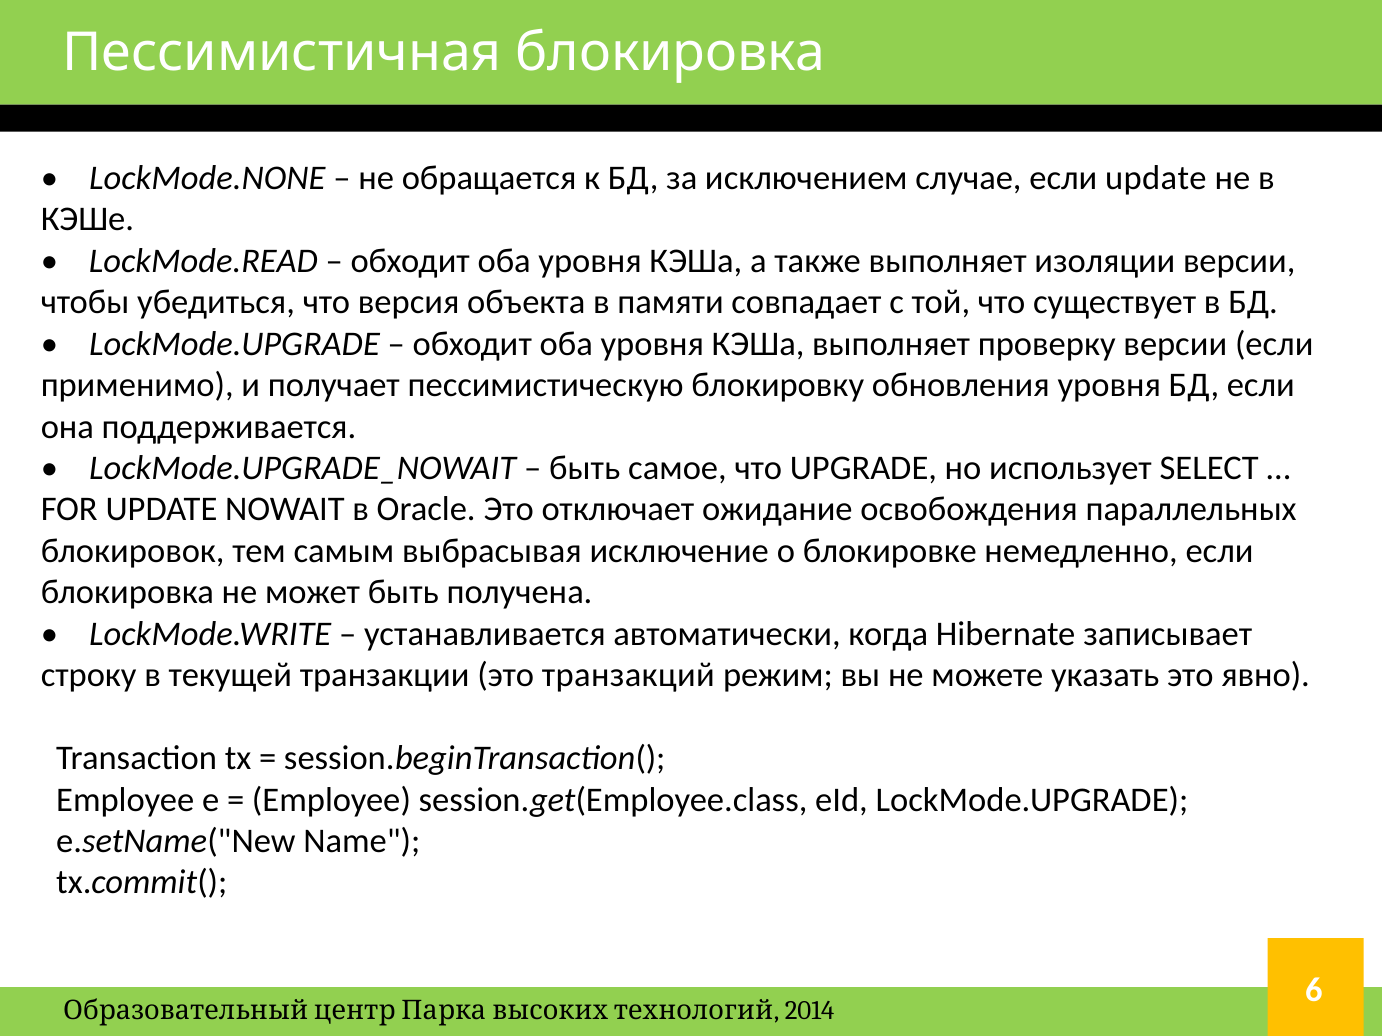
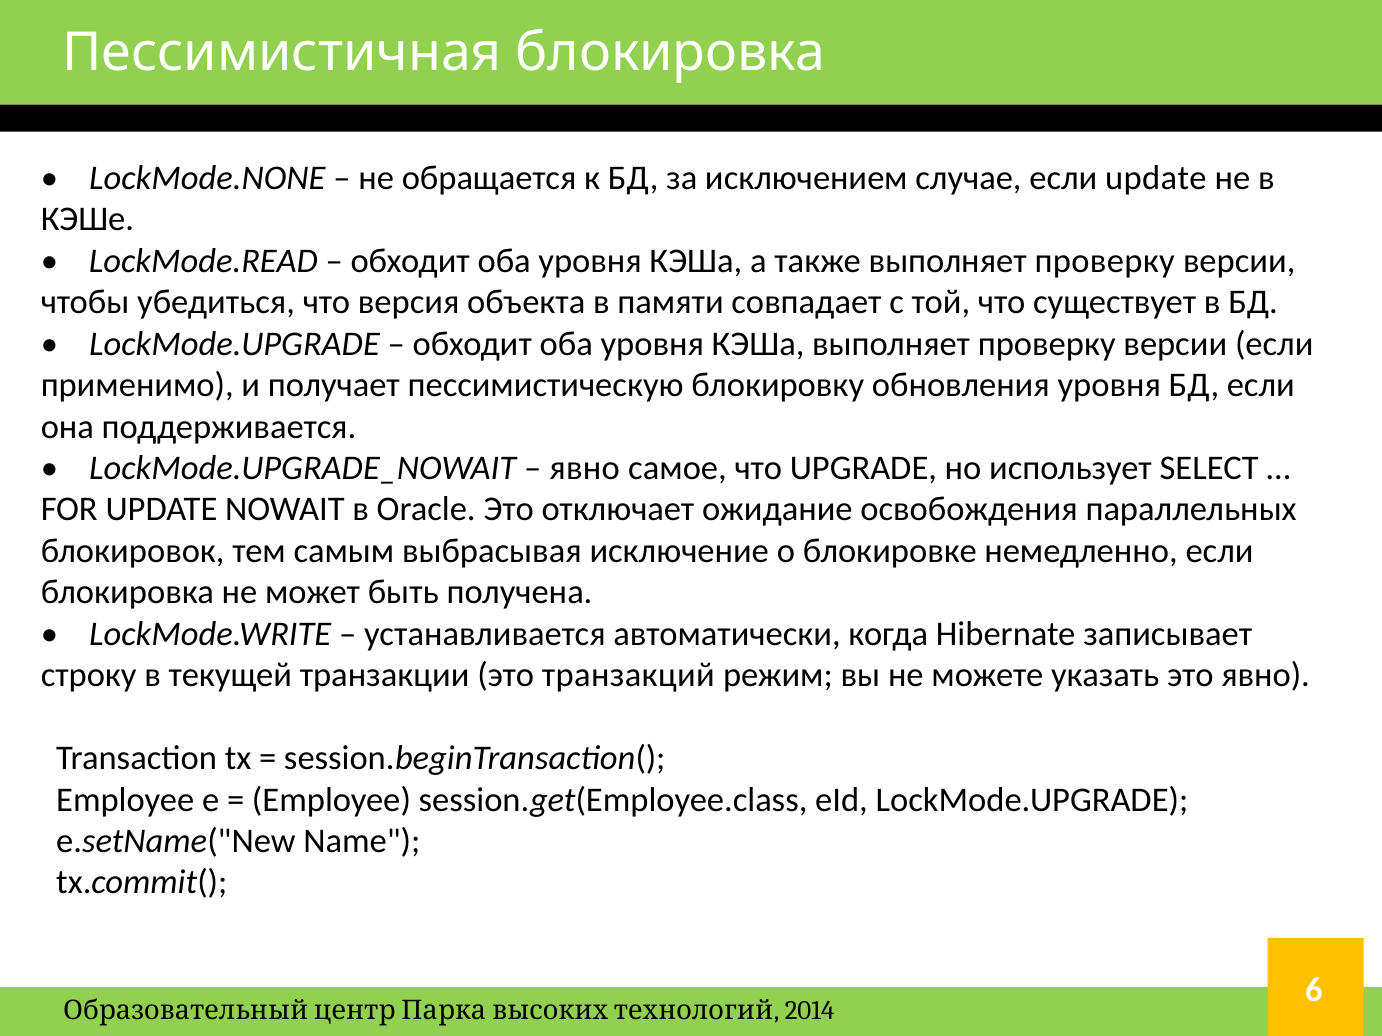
также выполняет изоляции: изоляции -> проверку
быть at (585, 468): быть -> явно
